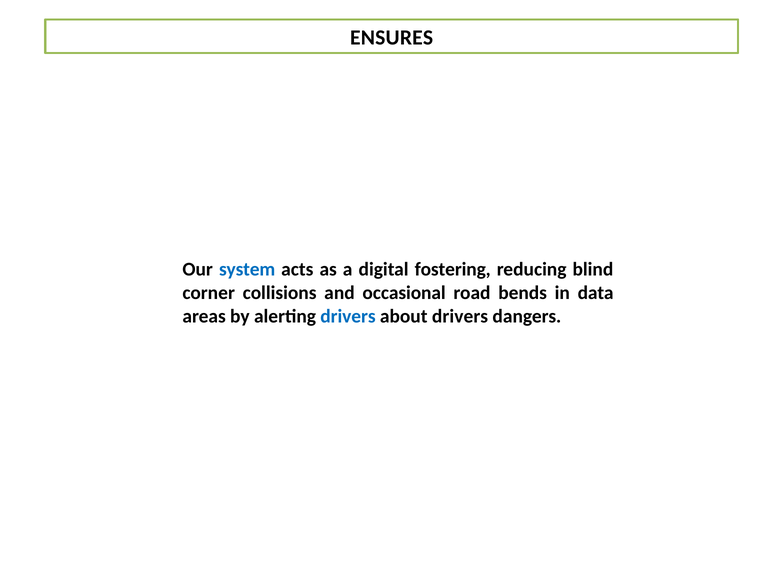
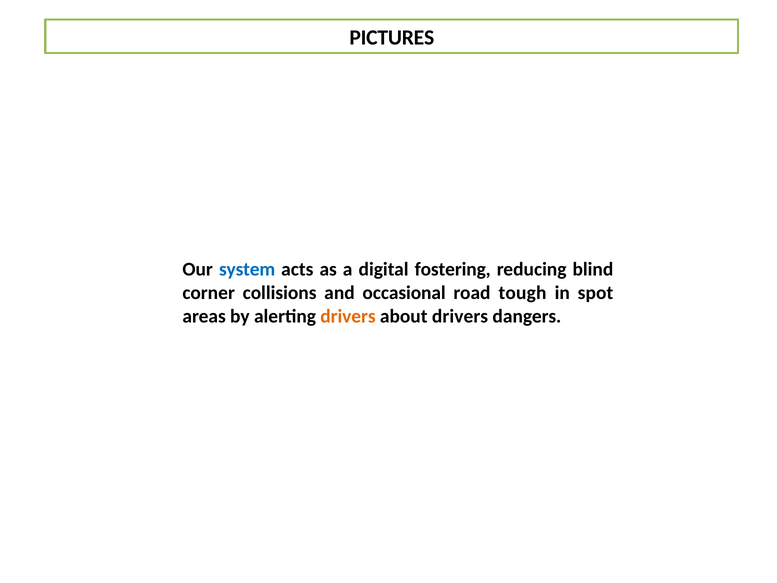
ENSURES: ENSURES -> PICTURES
bends: bends -> tough
data: data -> spot
drivers at (348, 316) colour: blue -> orange
